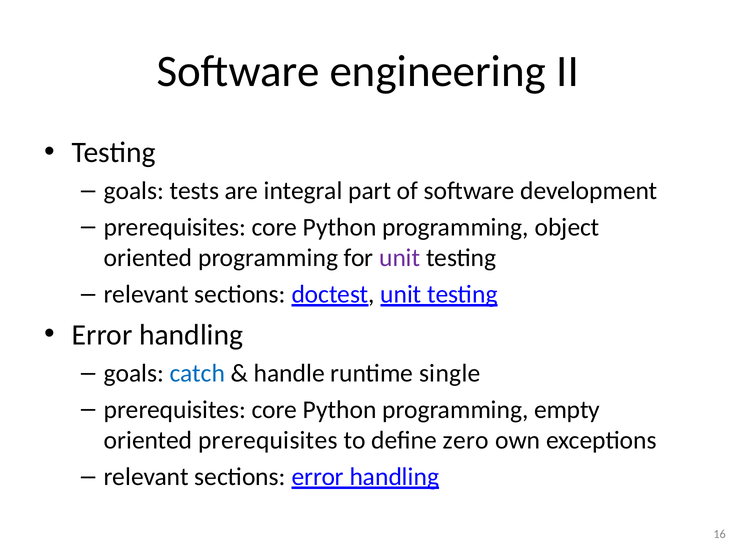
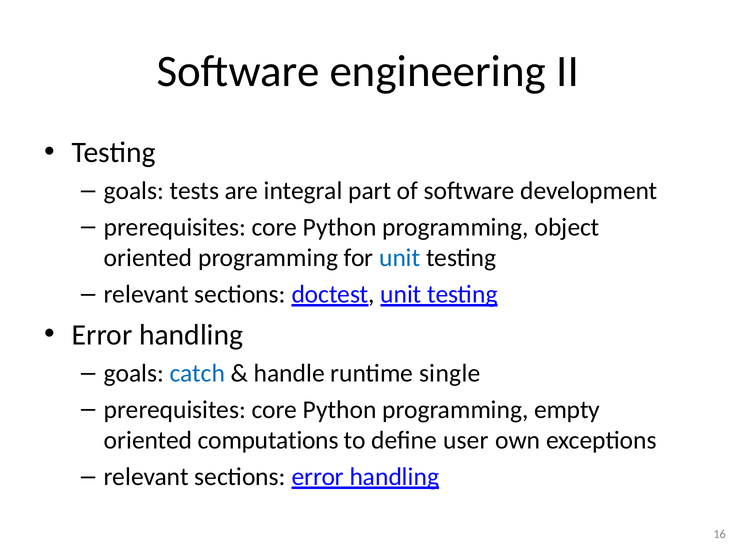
unit at (400, 258) colour: purple -> blue
oriented prerequisites: prerequisites -> computations
zero: zero -> user
